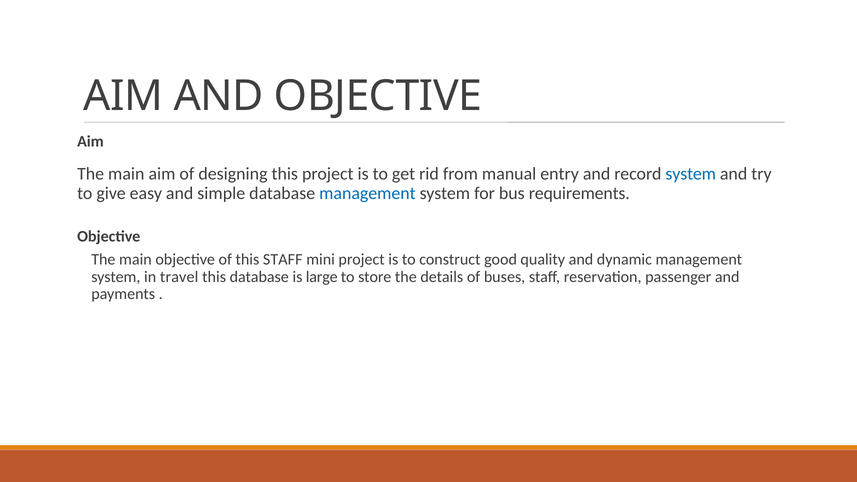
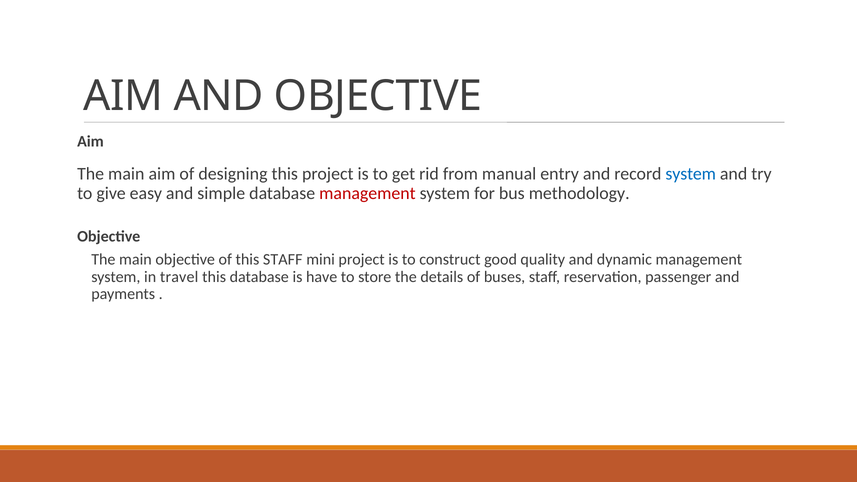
management at (367, 193) colour: blue -> red
requirements: requirements -> methodology
large: large -> have
